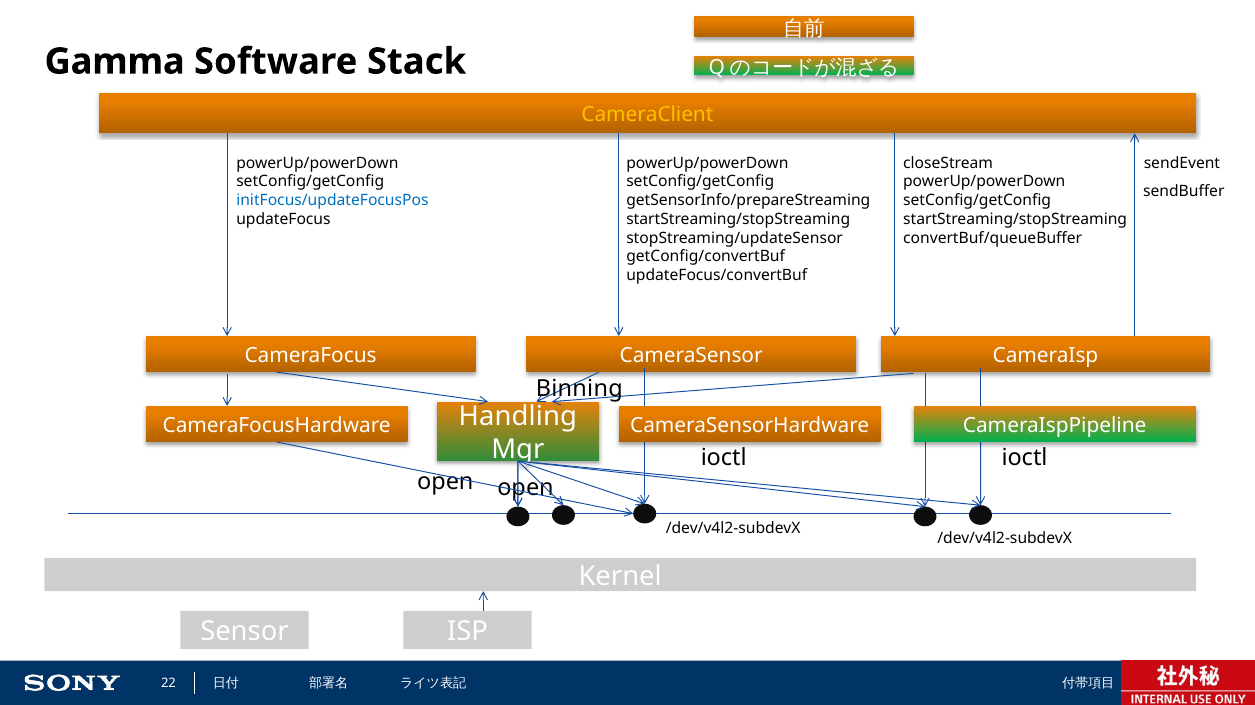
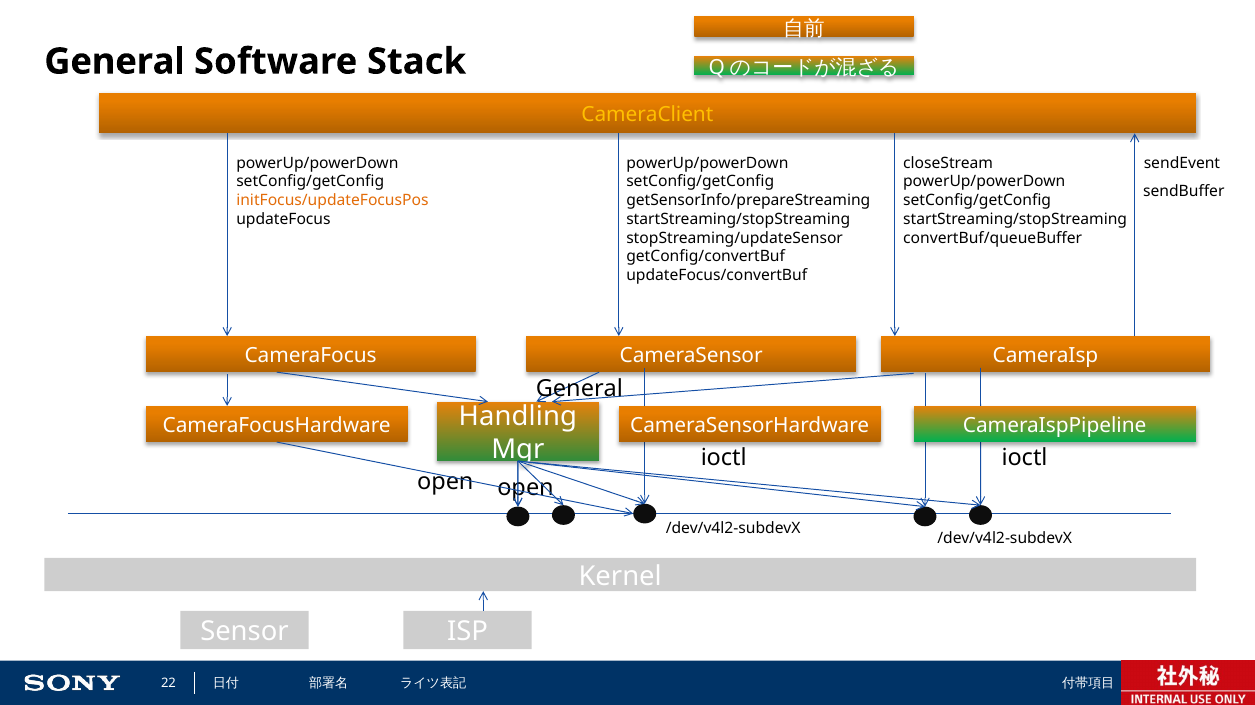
Gamma at (115, 62): Gamma -> General
initFocus/updateFocusPos colour: blue -> orange
Binning at (579, 389): Binning -> General
